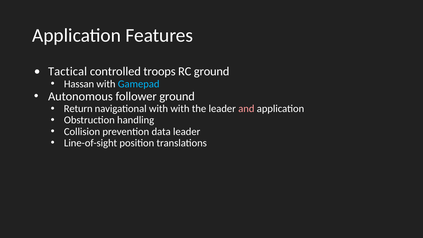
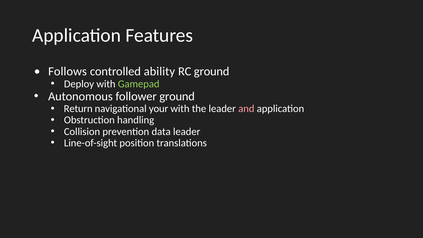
Tactical: Tactical -> Follows
troops: troops -> ability
Hassan: Hassan -> Deploy
Gamepad colour: light blue -> light green
navigational with: with -> your
